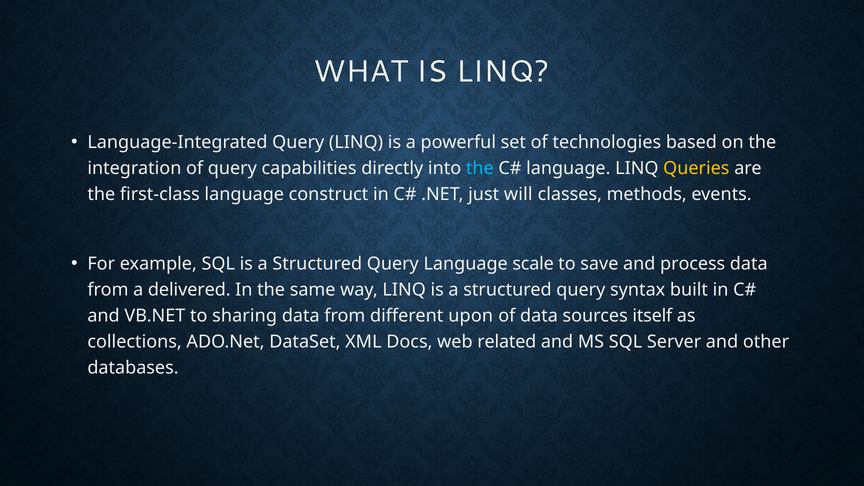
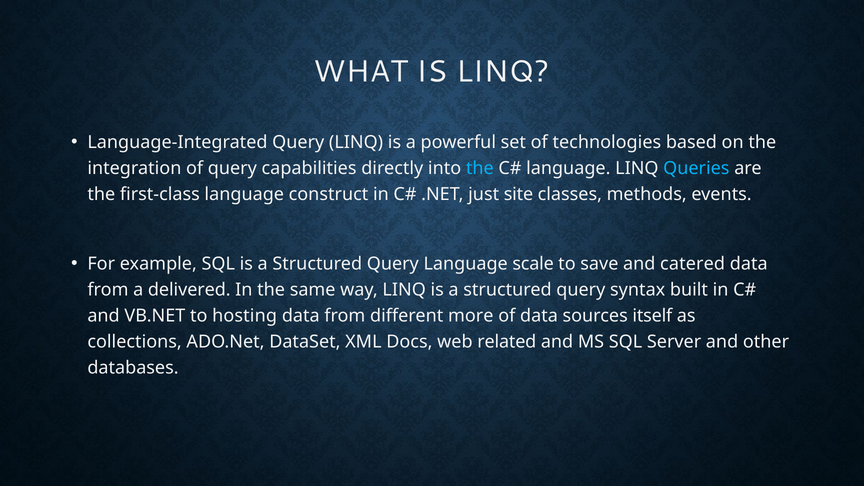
Queries colour: yellow -> light blue
will: will -> site
process: process -> catered
sharing: sharing -> hosting
upon: upon -> more
